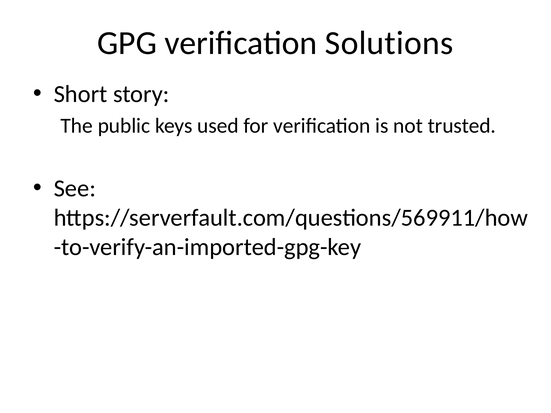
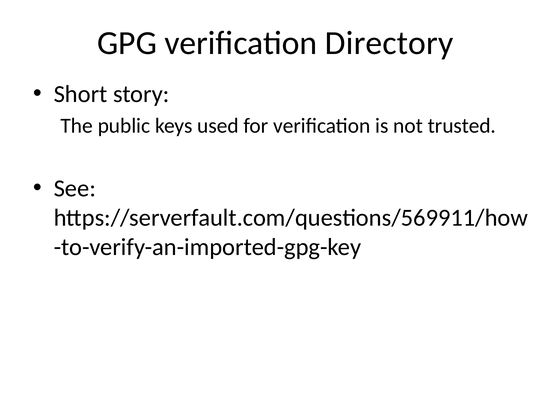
Solutions: Solutions -> Directory
